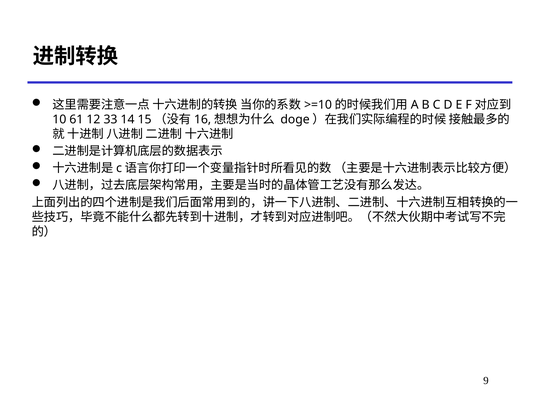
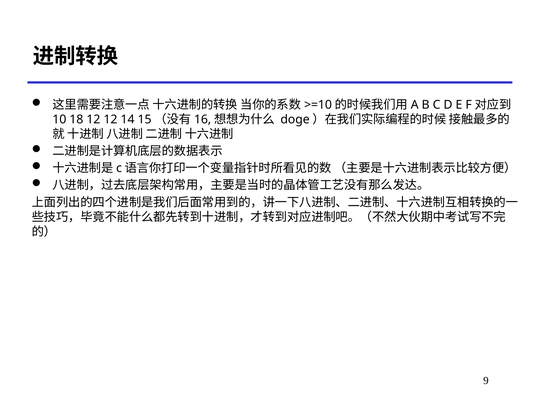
61: 61 -> 18
12 33: 33 -> 12
